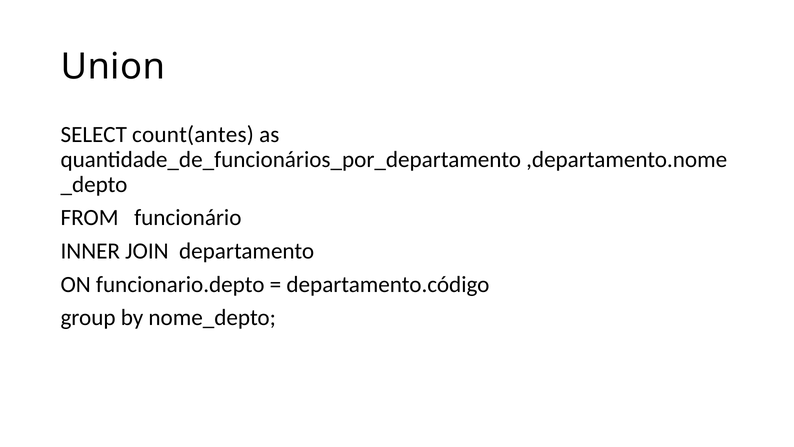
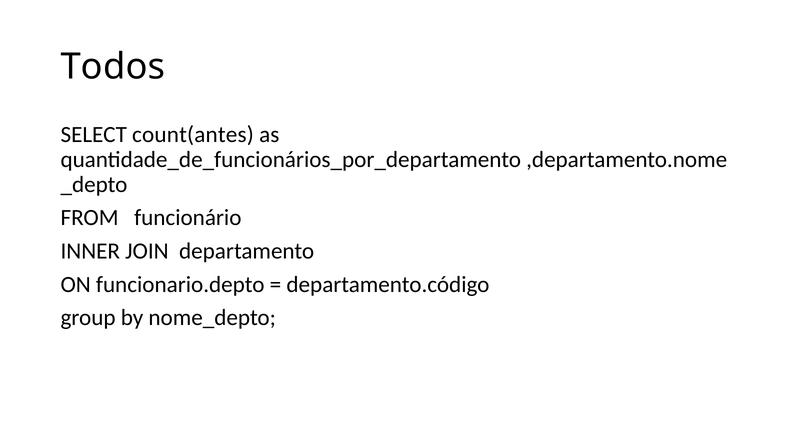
Union: Union -> Todos
